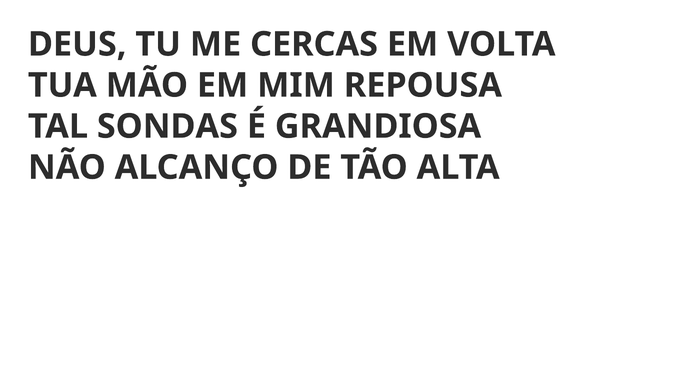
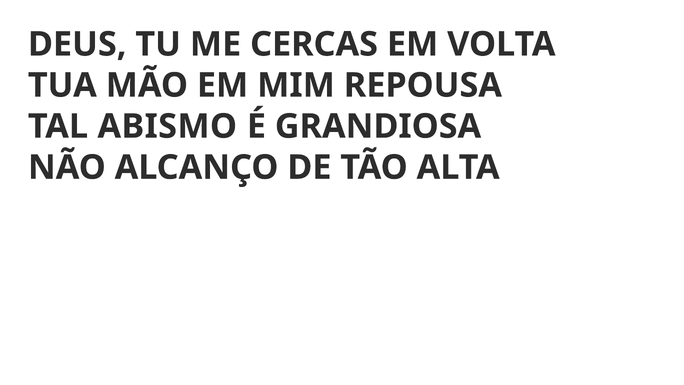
SONDAS: SONDAS -> ABISMO
